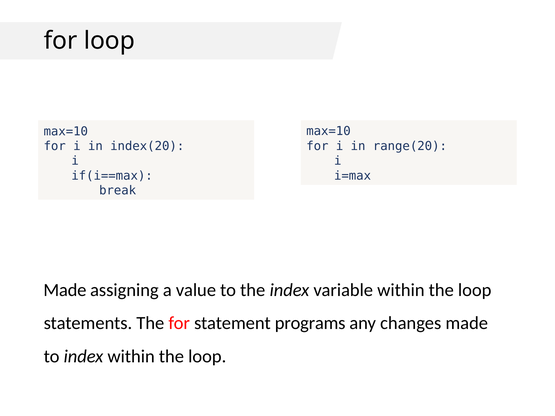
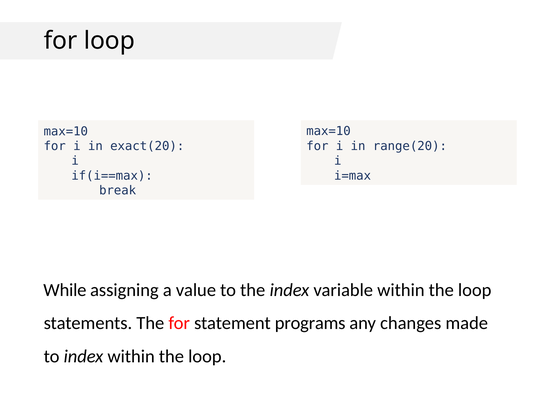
index(20: index(20 -> exact(20
Made at (65, 290): Made -> While
